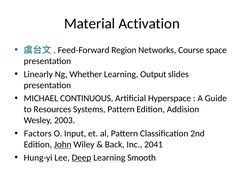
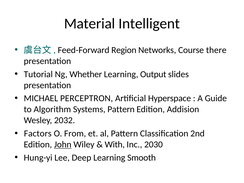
Activation: Activation -> Intelligent
space: space -> there
Linearly: Linearly -> Tutorial
CONTINUOUS: CONTINUOUS -> PERCEPTRON
Resources: Resources -> Algorithm
2003: 2003 -> 2032
Input: Input -> From
Back: Back -> With
2041: 2041 -> 2030
Deep underline: present -> none
